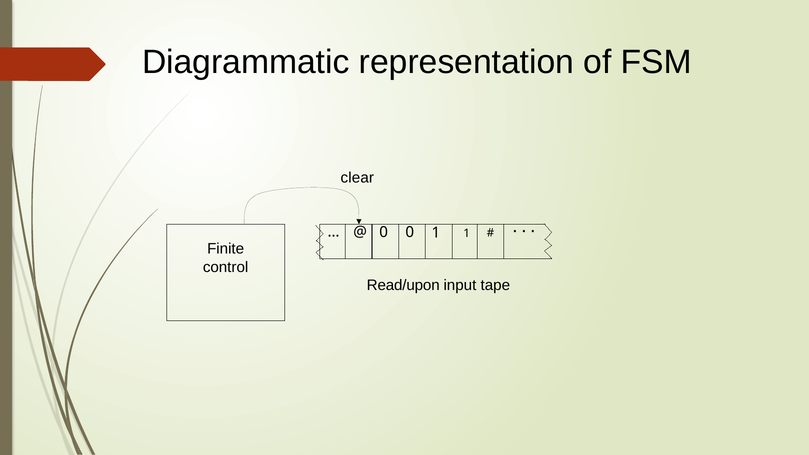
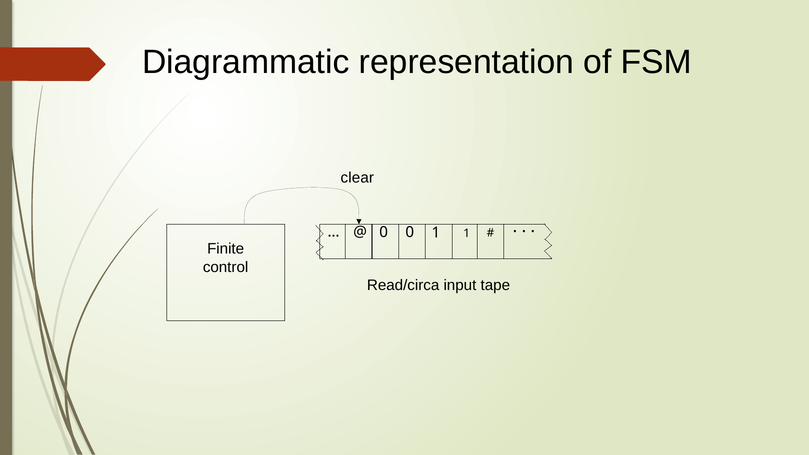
Read/upon: Read/upon -> Read/circa
